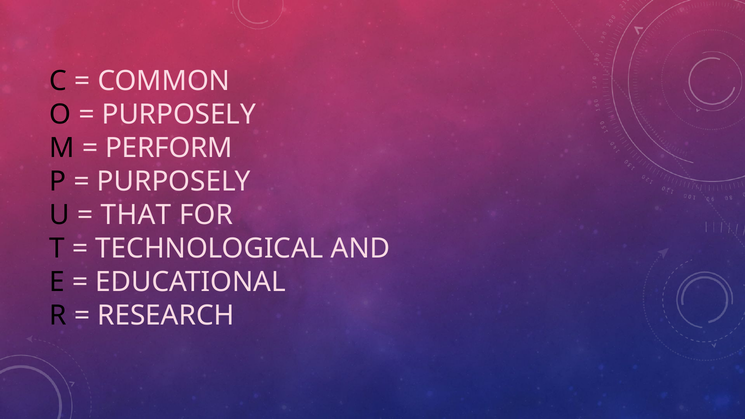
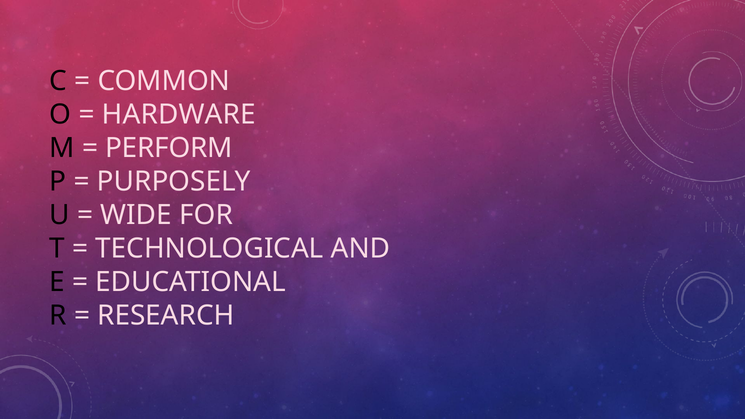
PURPOSELY at (179, 114): PURPOSELY -> HARDWARE
THAT: THAT -> WIDE
